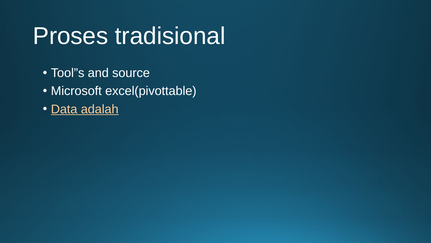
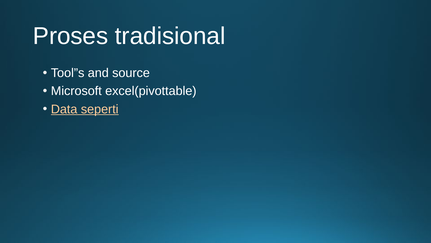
adalah: adalah -> seperti
